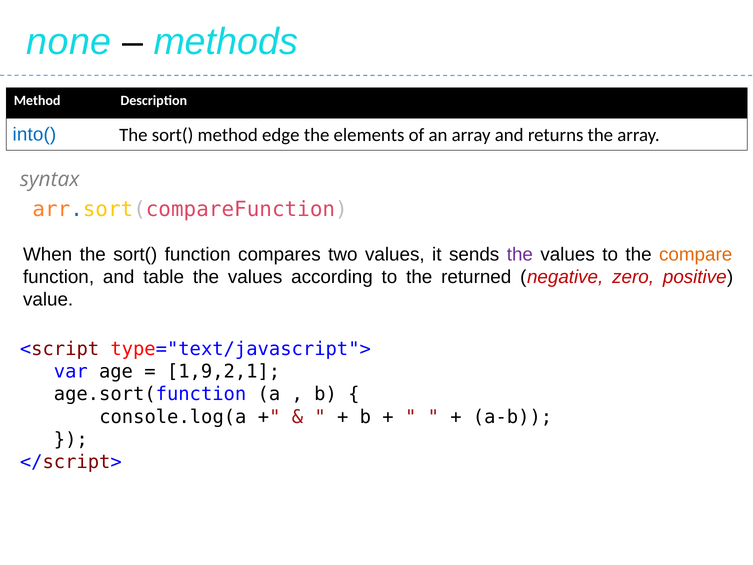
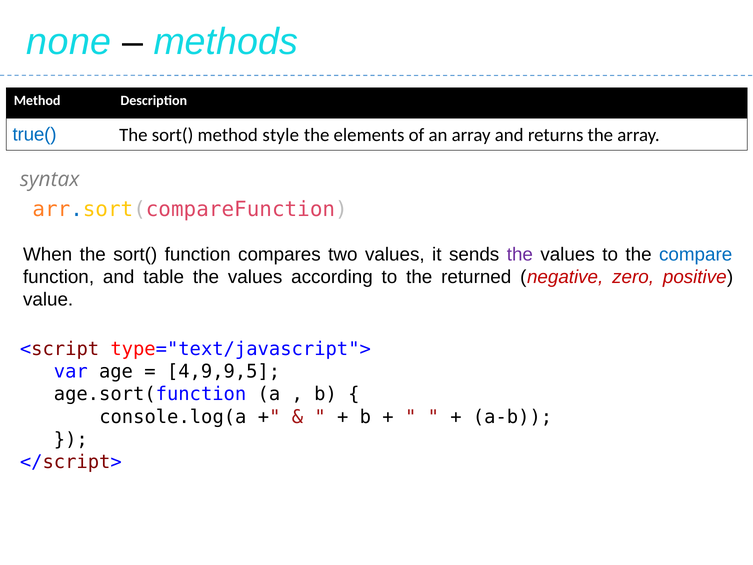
into(: into( -> true(
edge: edge -> style
compare colour: orange -> blue
1,9,2,1: 1,9,2,1 -> 4,9,9,5
